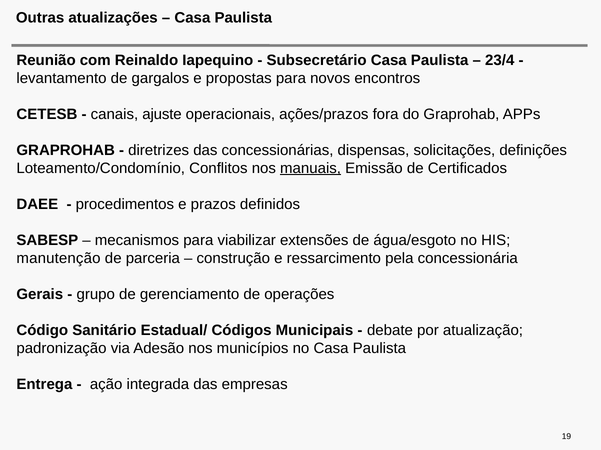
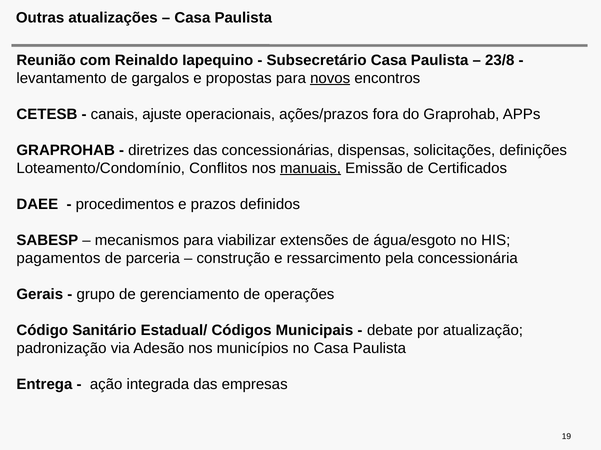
23/4: 23/4 -> 23/8
novos underline: none -> present
manutenção: manutenção -> pagamentos
